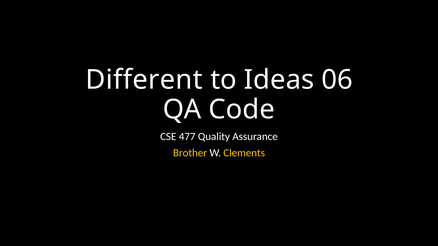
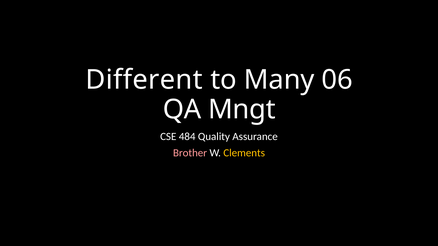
Ideas: Ideas -> Many
Code: Code -> Mngt
477: 477 -> 484
Brother colour: yellow -> pink
